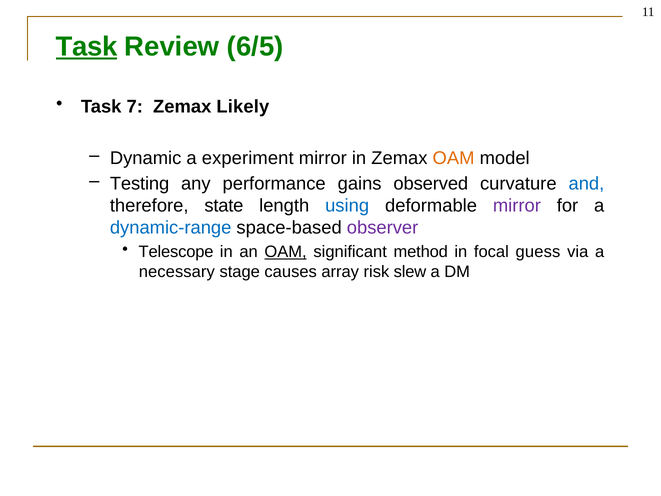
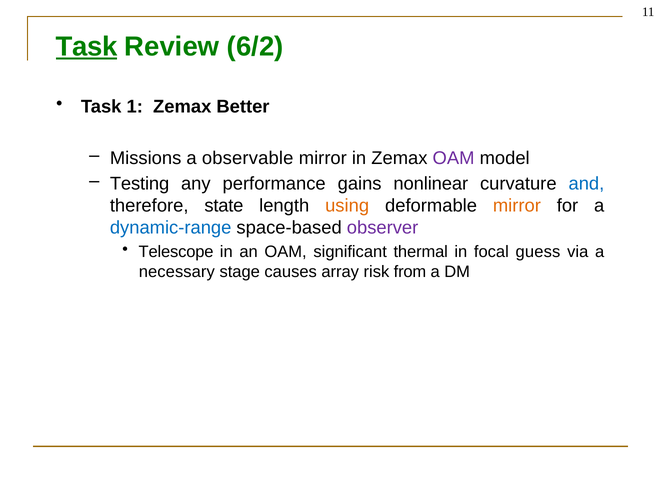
6/5: 6/5 -> 6/2
7: 7 -> 1
Likely: Likely -> Better
Dynamic: Dynamic -> Missions
experiment: experiment -> observable
OAM at (454, 158) colour: orange -> purple
observed: observed -> nonlinear
using colour: blue -> orange
mirror at (517, 206) colour: purple -> orange
OAM at (286, 252) underline: present -> none
method: method -> thermal
slew: slew -> from
